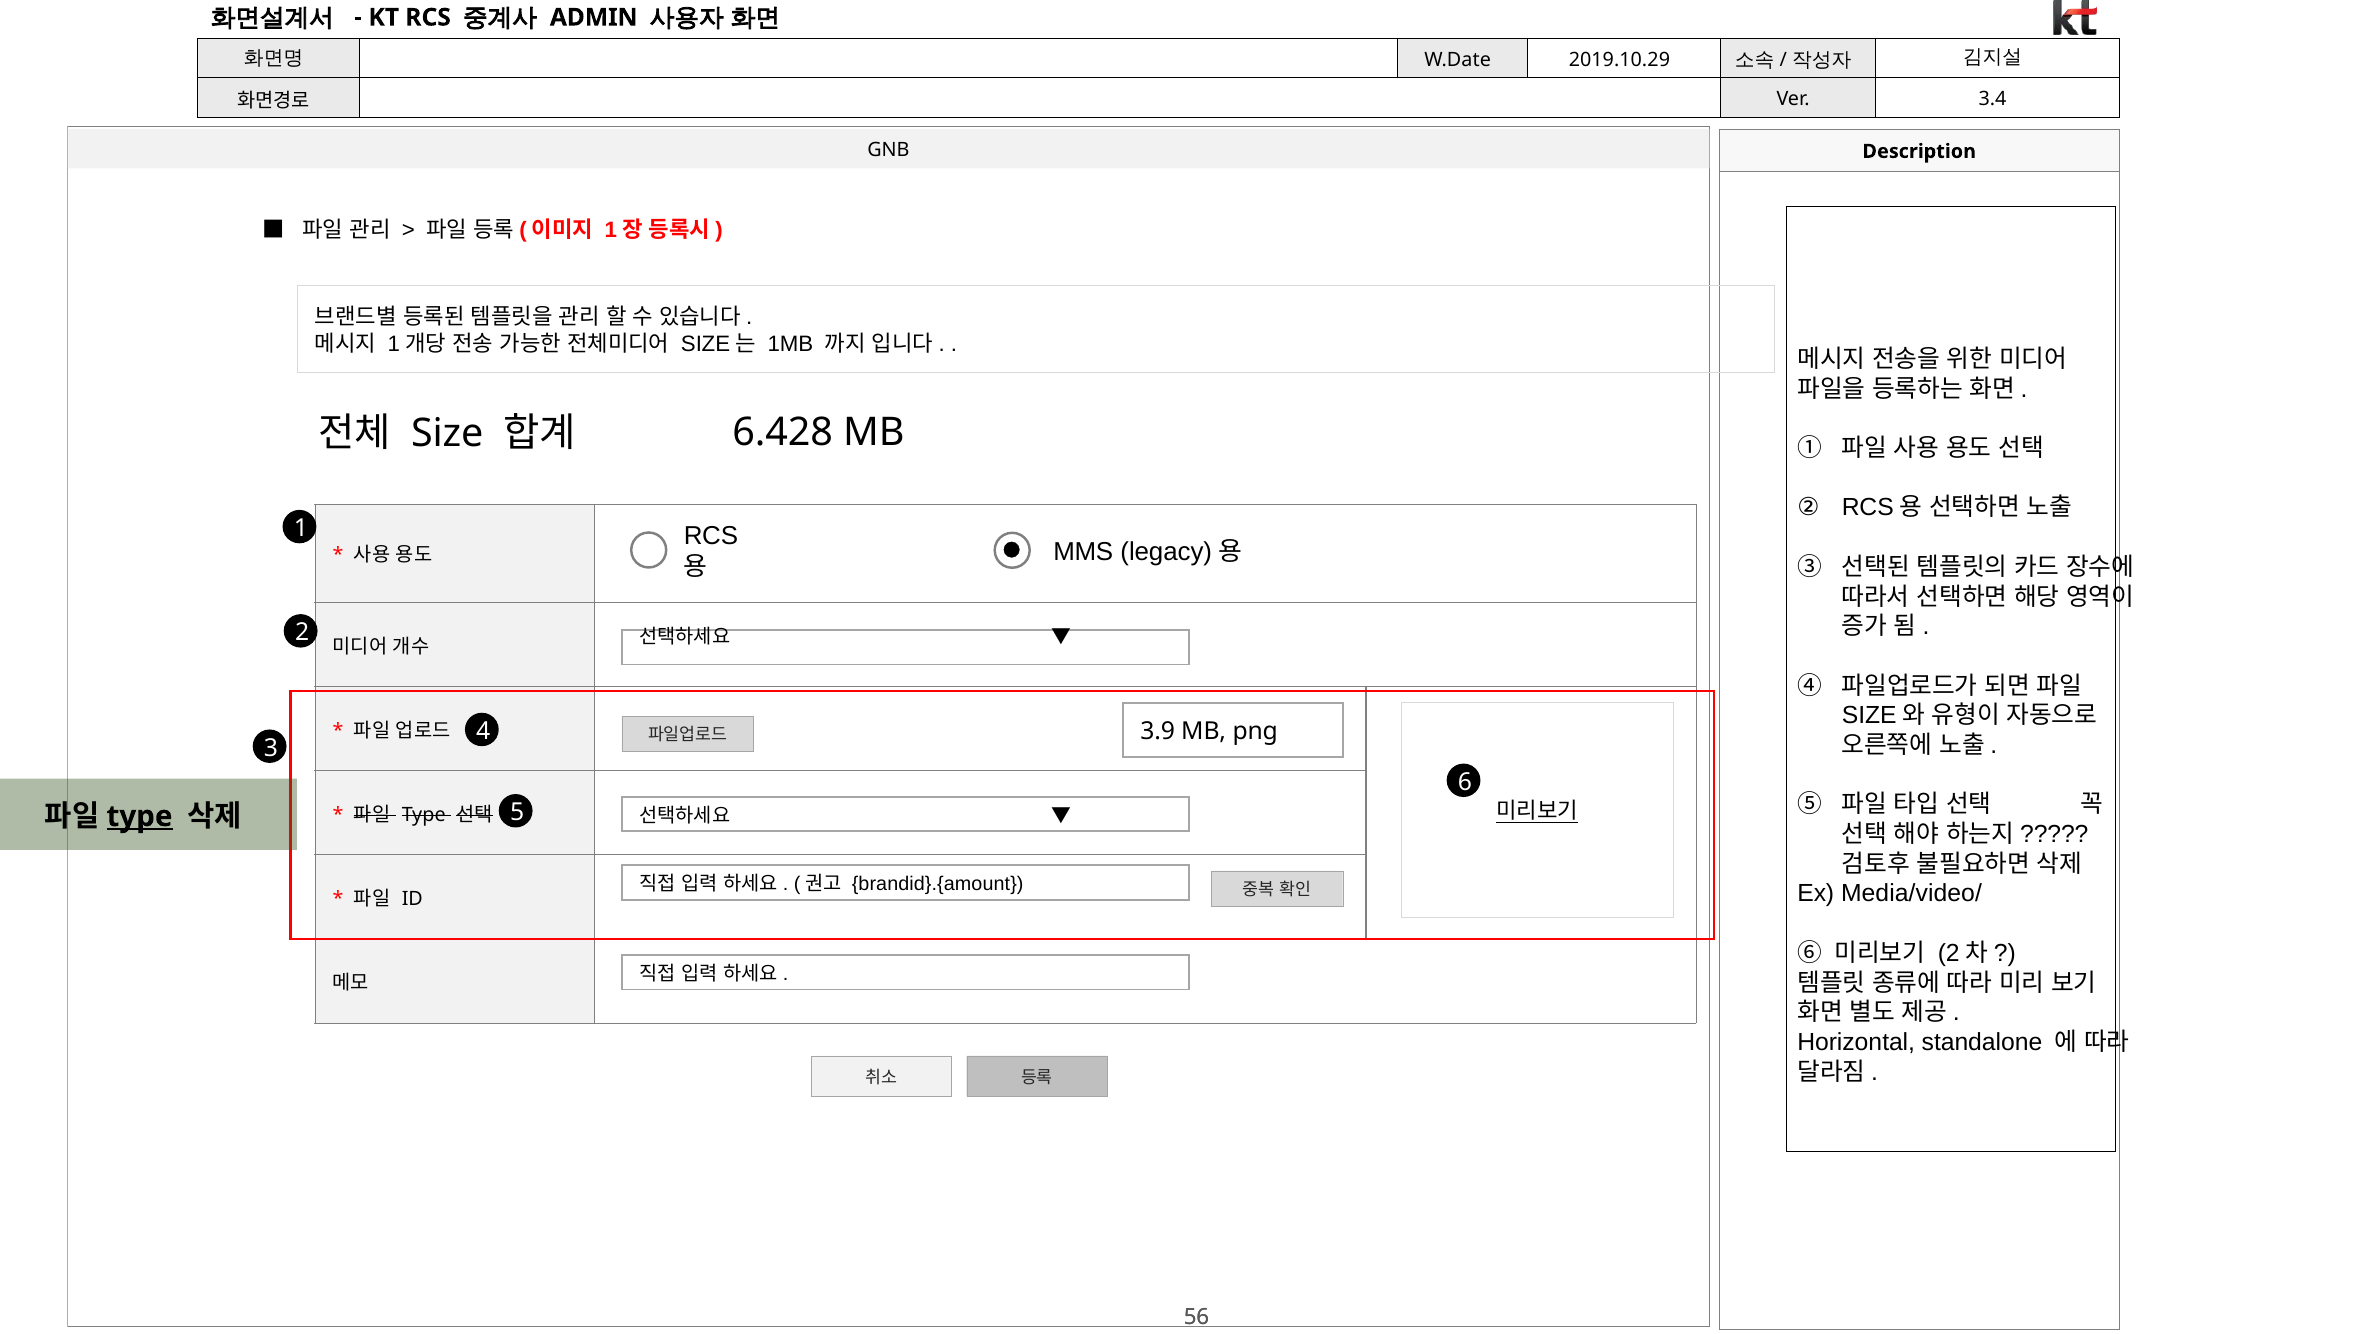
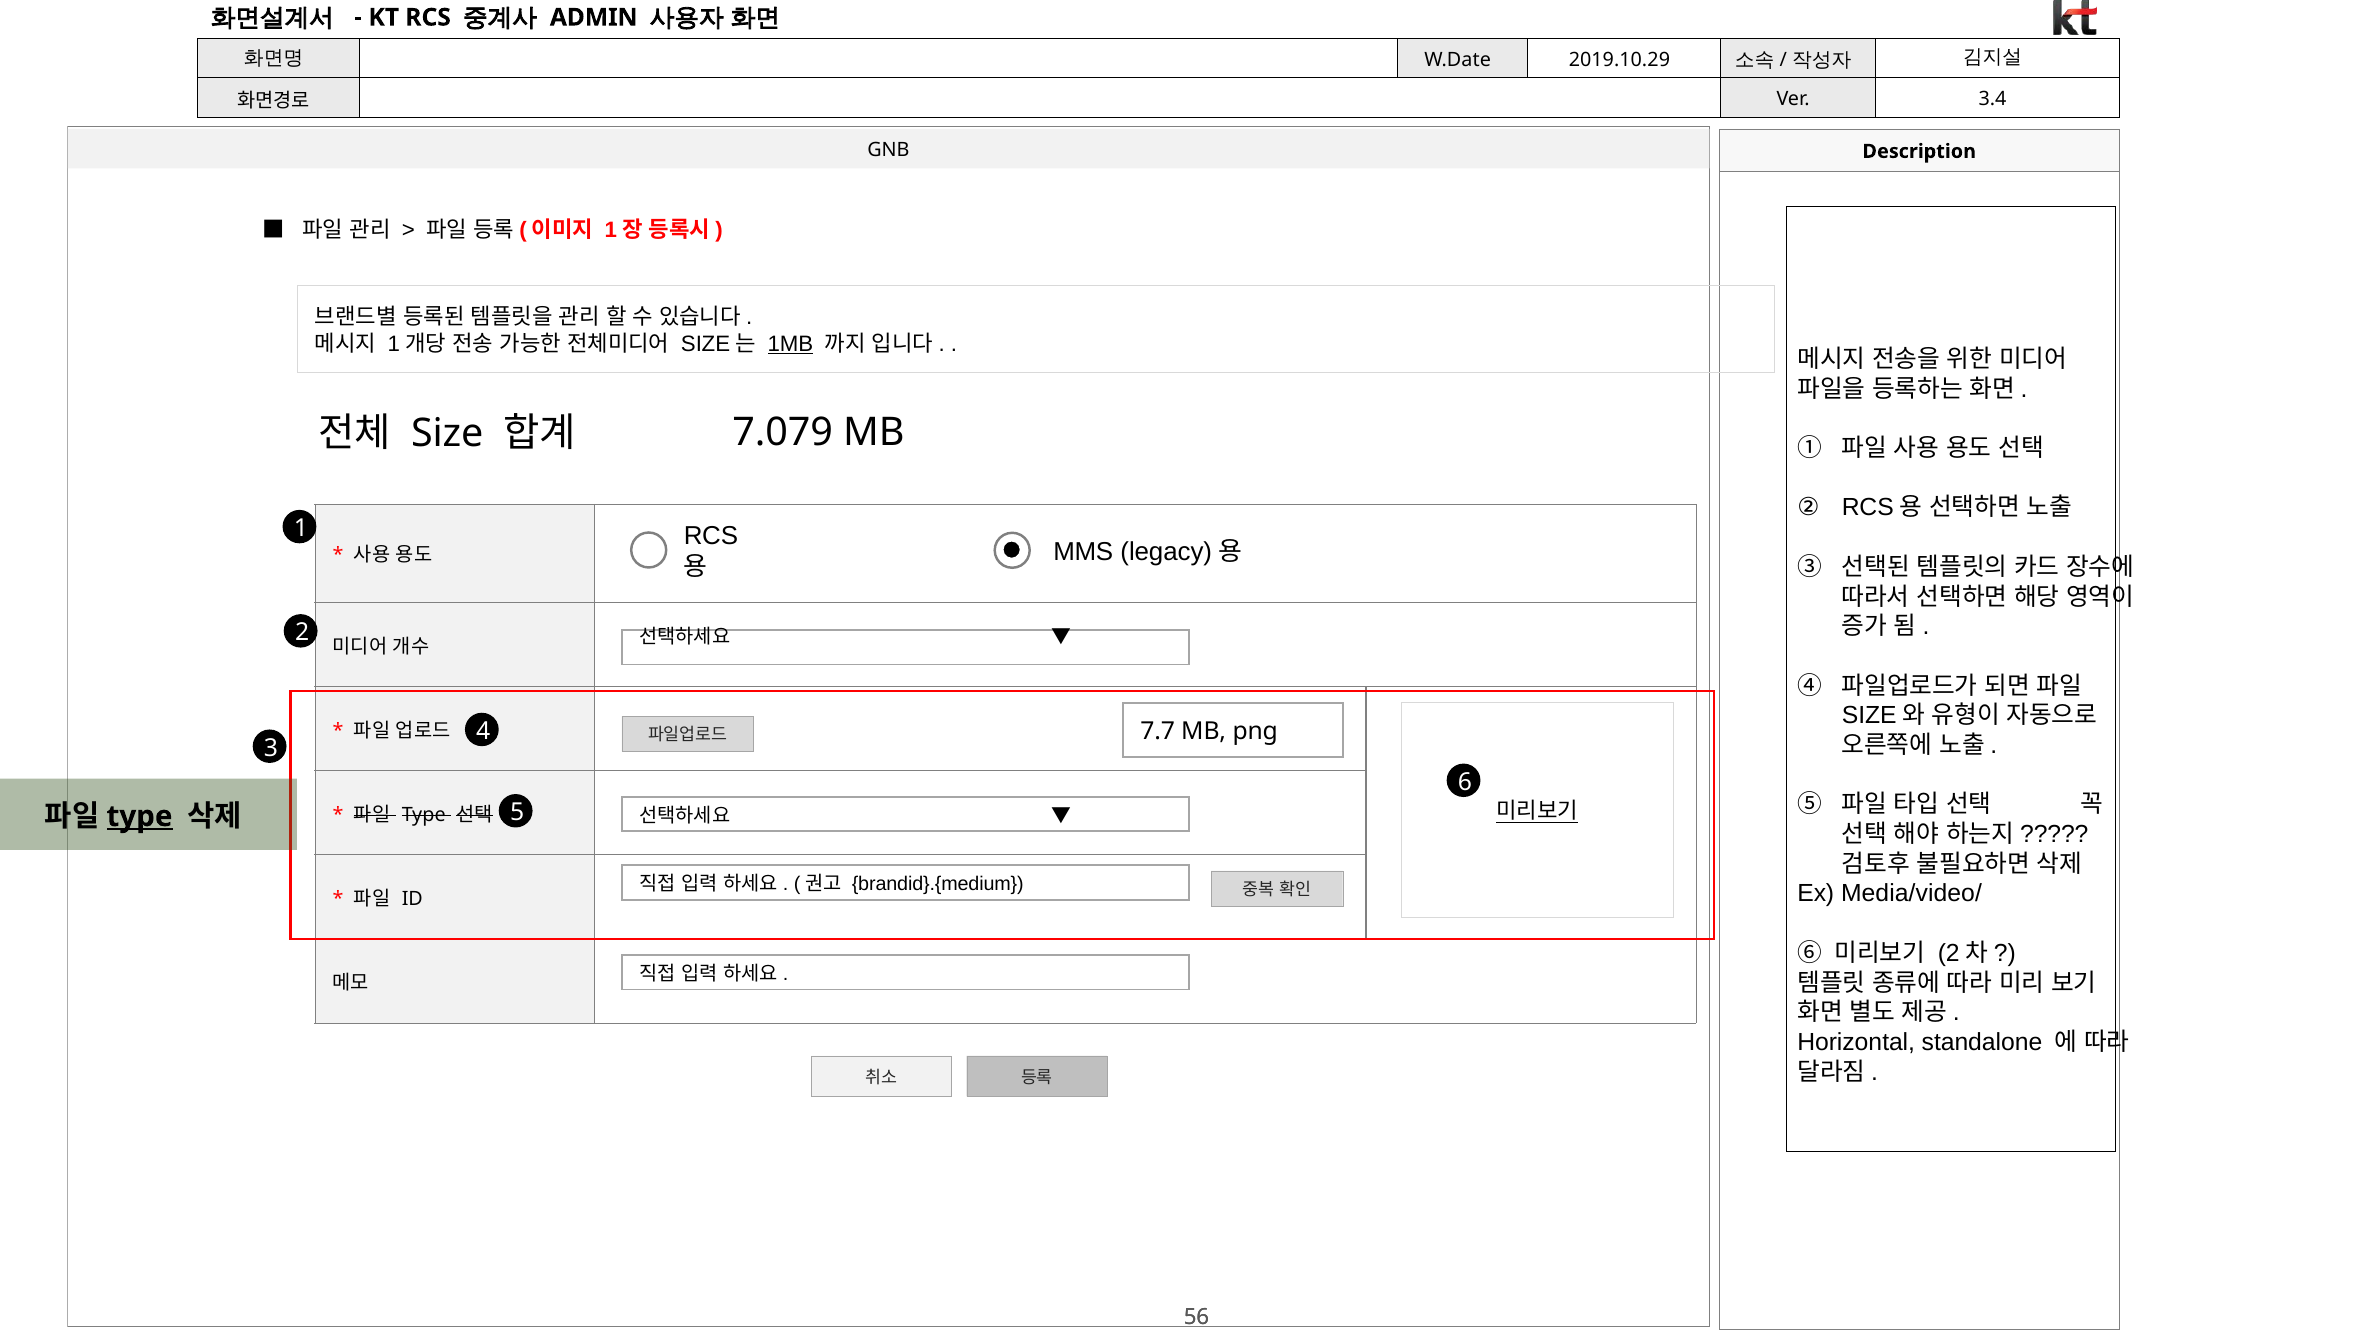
1MB underline: none -> present
6.428: 6.428 -> 7.079
3.9: 3.9 -> 7.7
brandid}.{amount: brandid}.{amount -> brandid}.{medium
